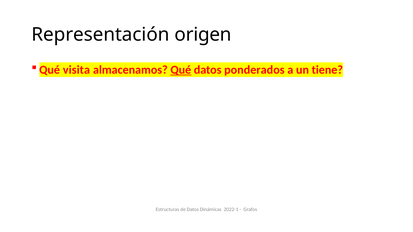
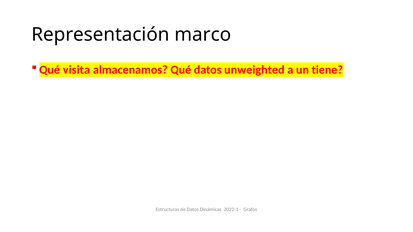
origen: origen -> marco
Qué at (181, 70) underline: present -> none
ponderados: ponderados -> unweighted
